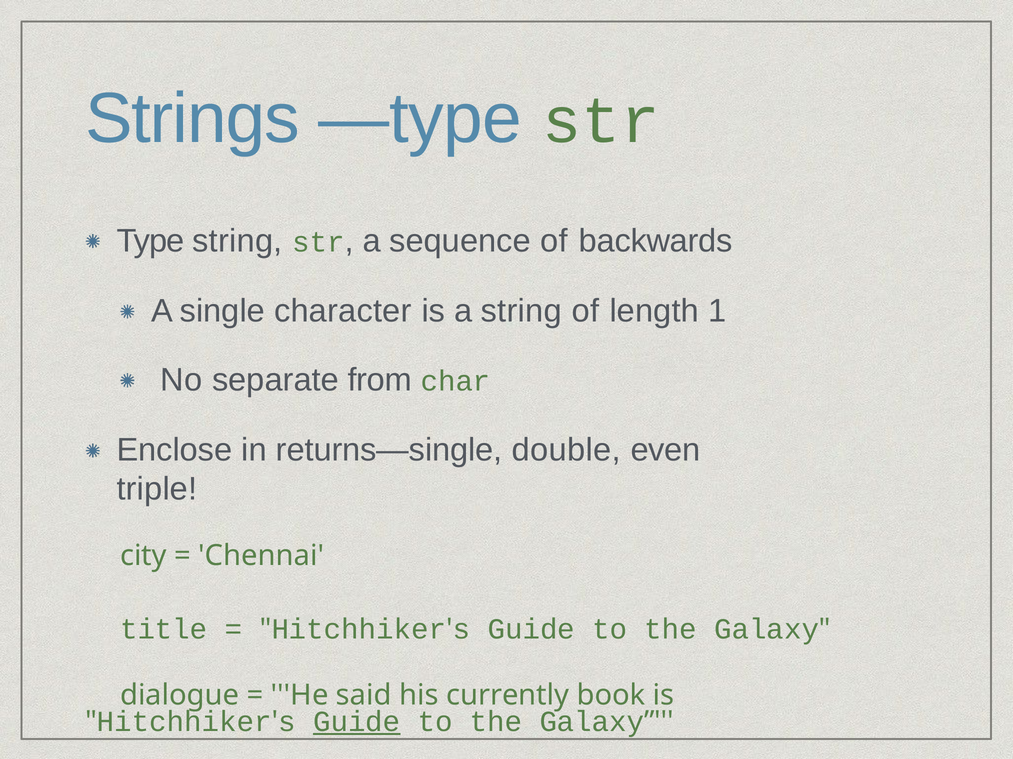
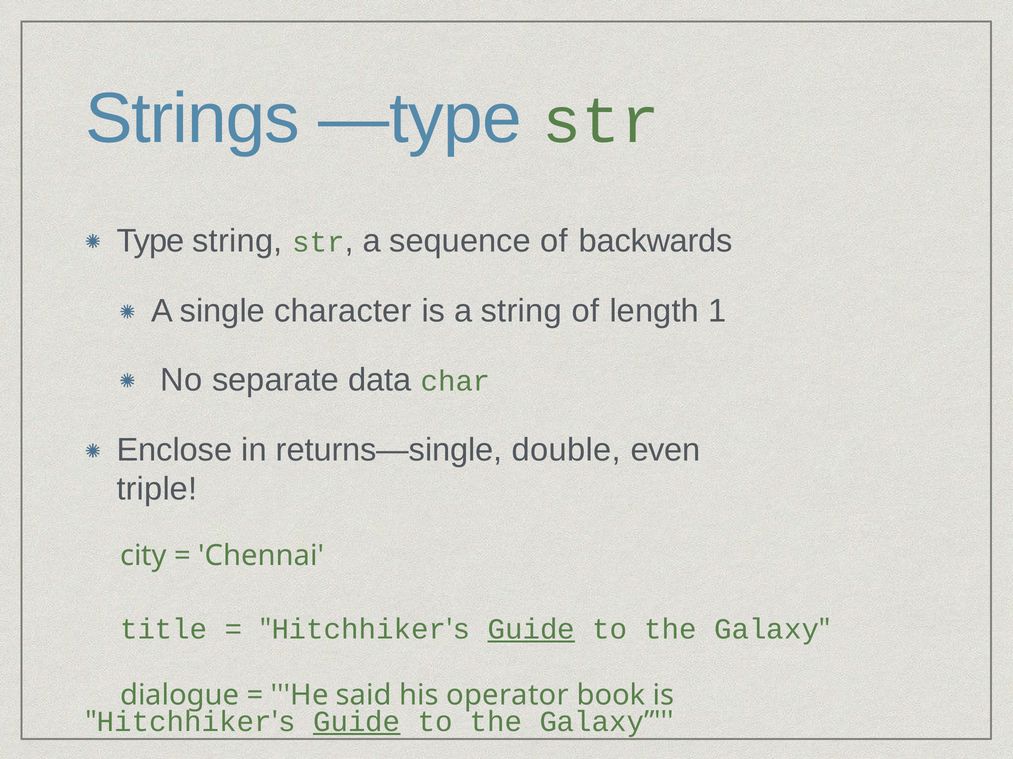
from: from -> data
Guide at (531, 630) underline: none -> present
currently: currently -> operator
